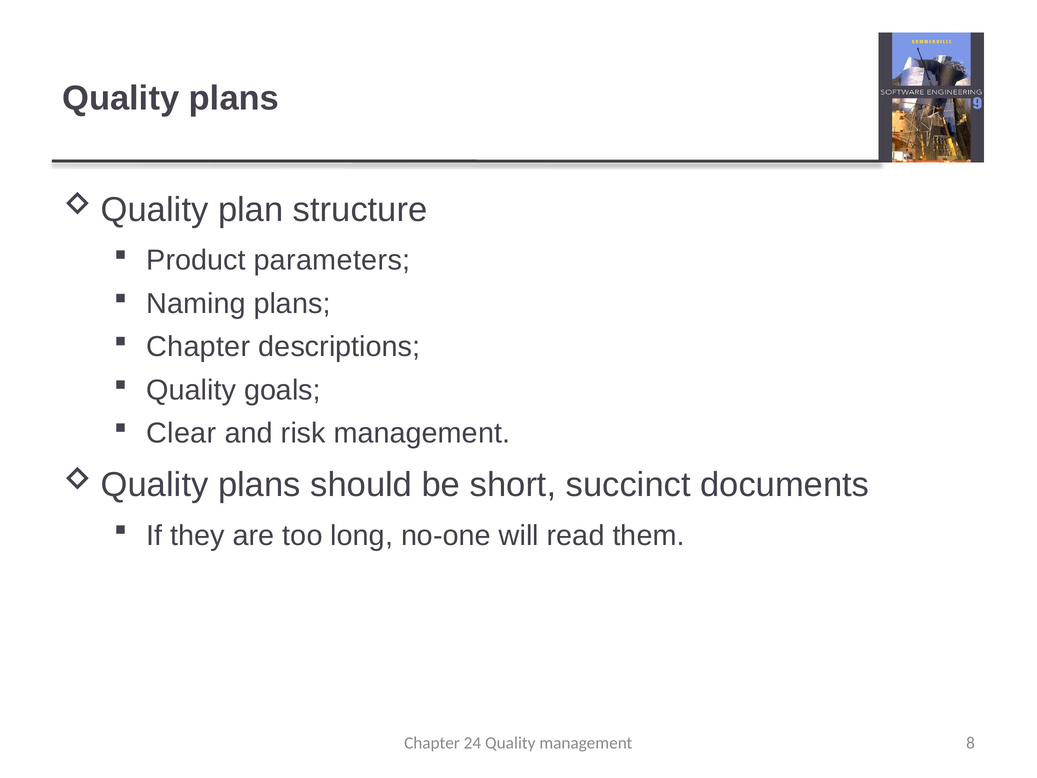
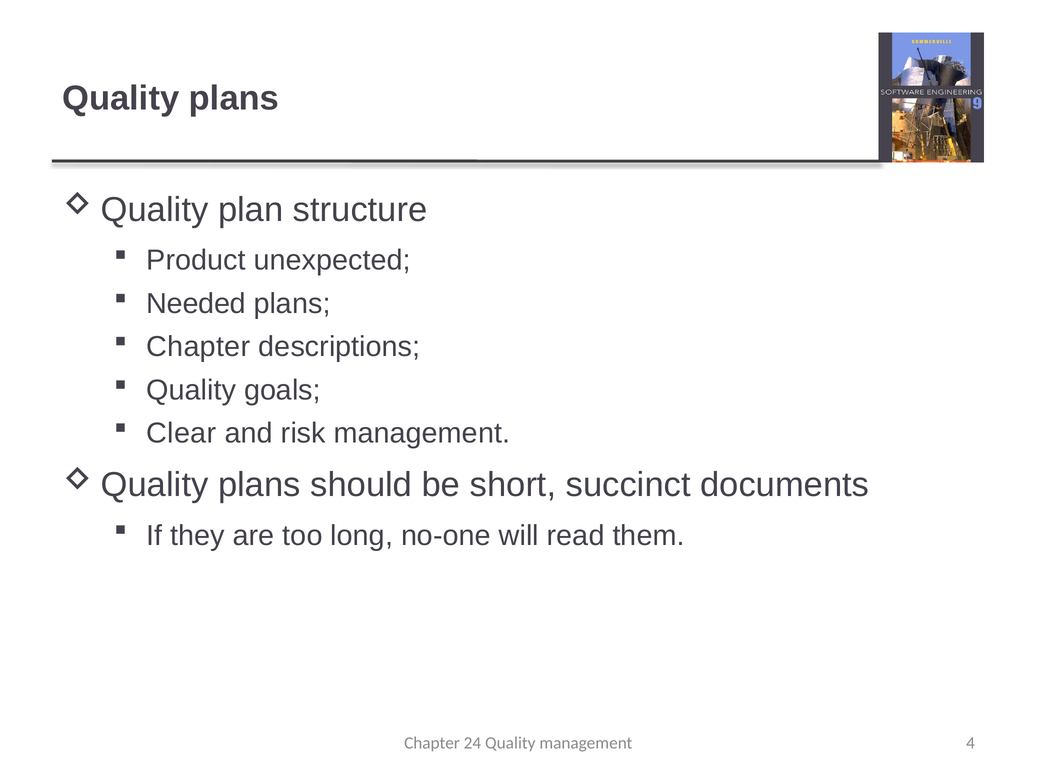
parameters: parameters -> unexpected
Naming: Naming -> Needed
8: 8 -> 4
